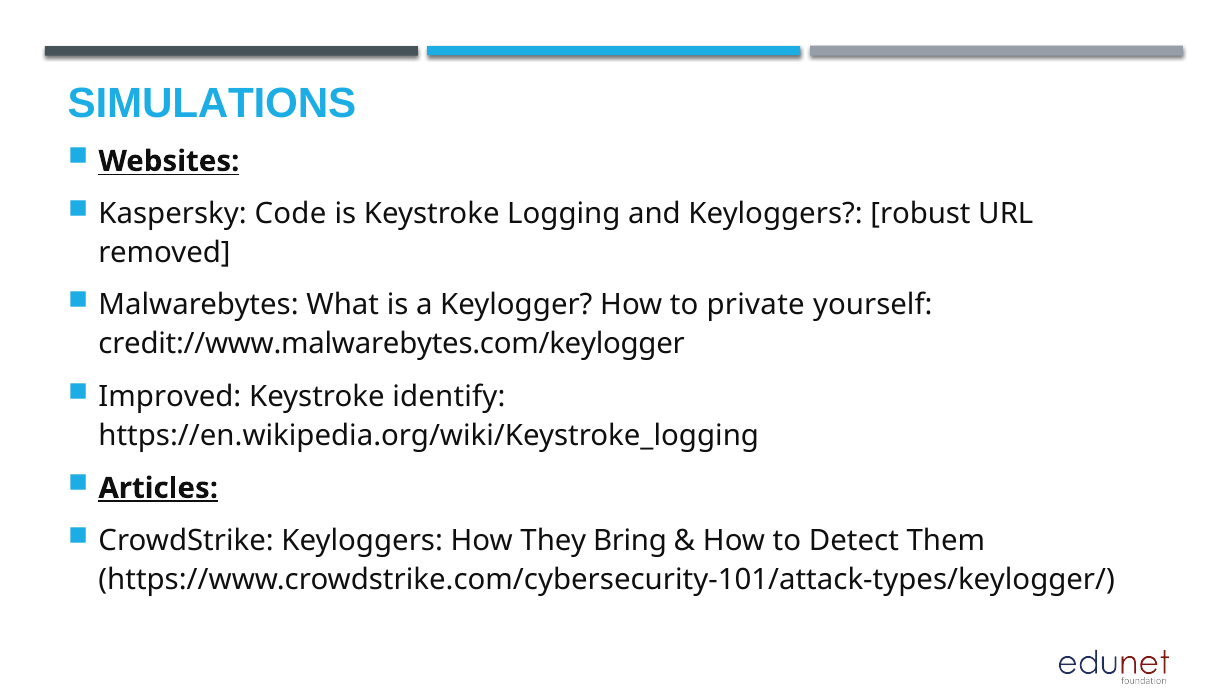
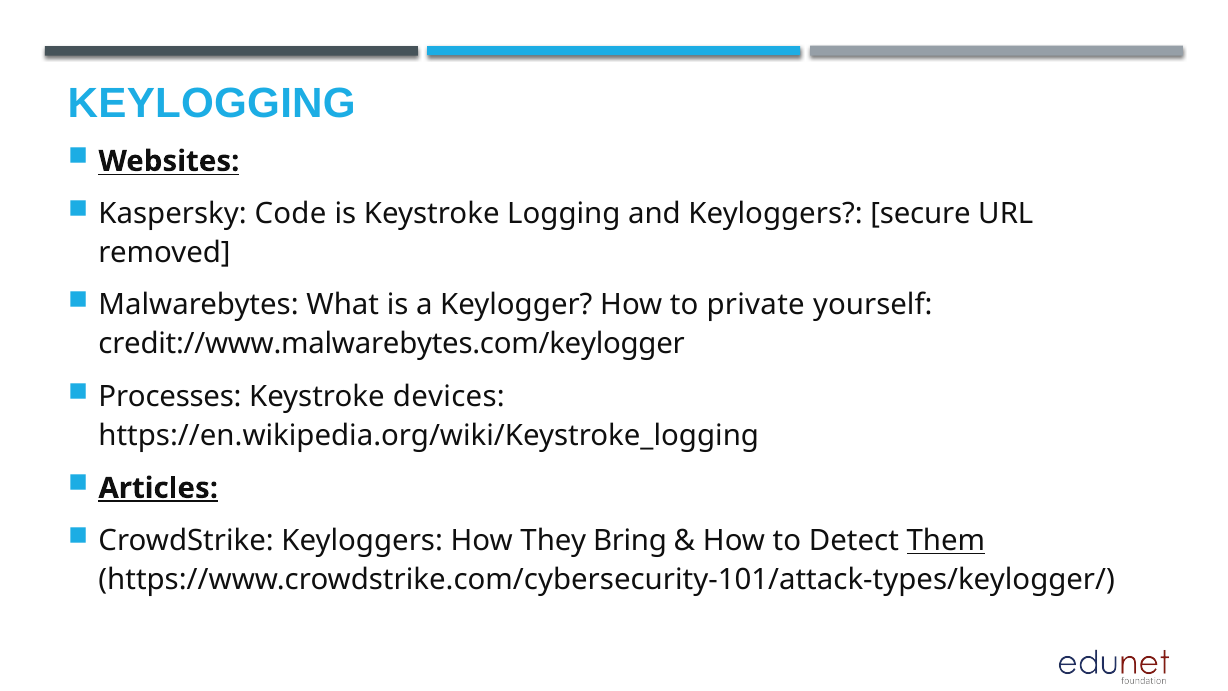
SIMULATIONS: SIMULATIONS -> KEYLOGGING
robust: robust -> secure
Improved: Improved -> Processes
identify: identify -> devices
Them underline: none -> present
